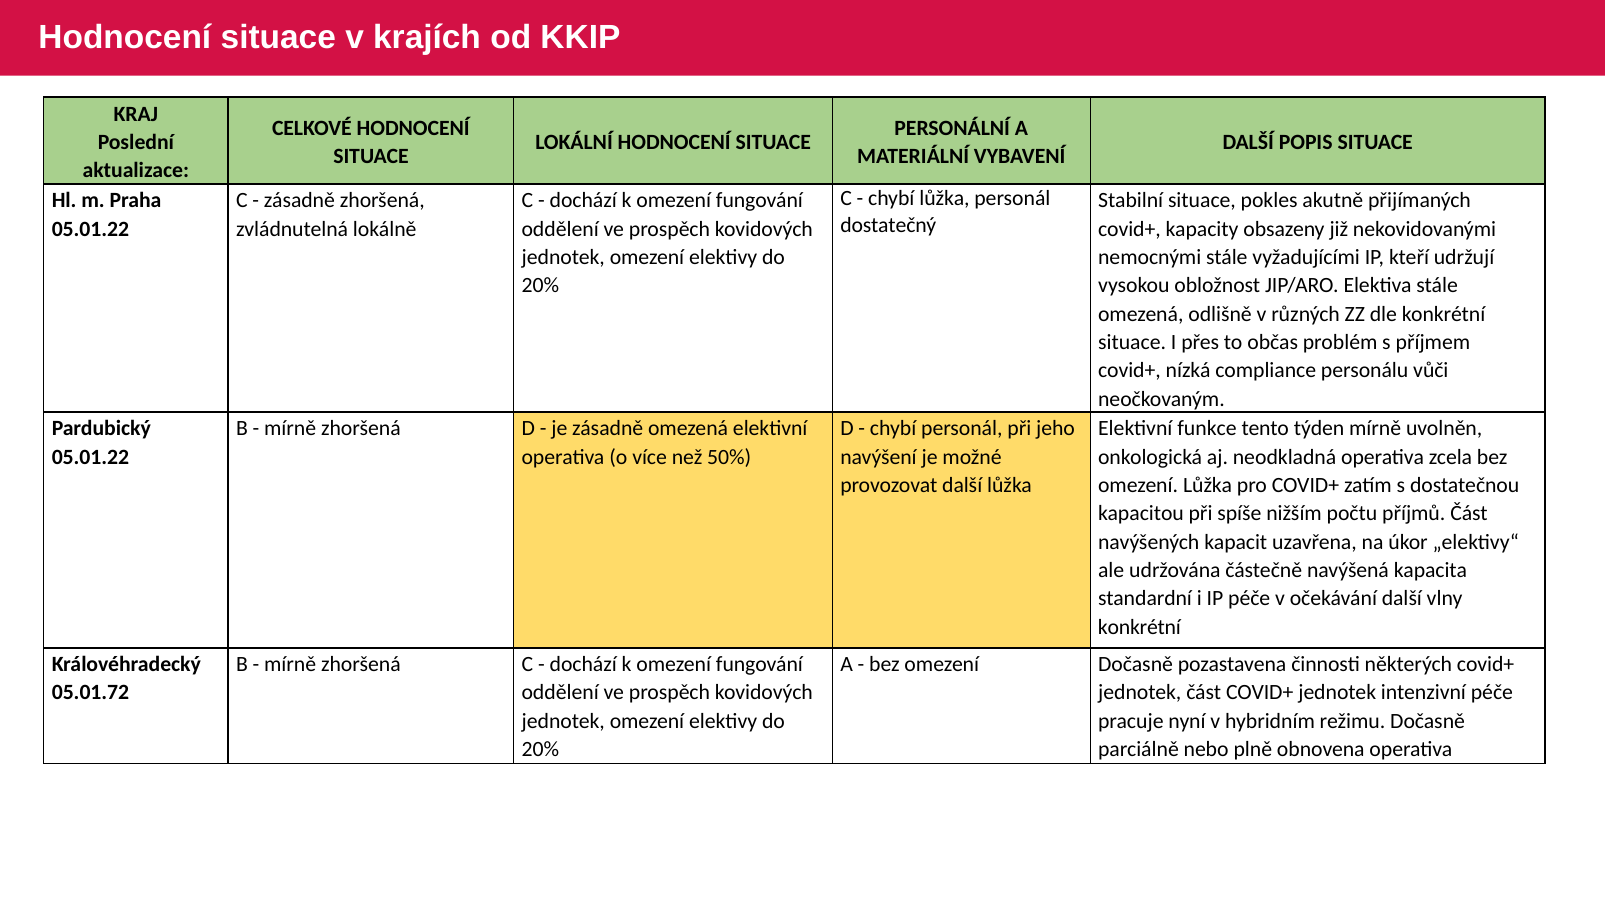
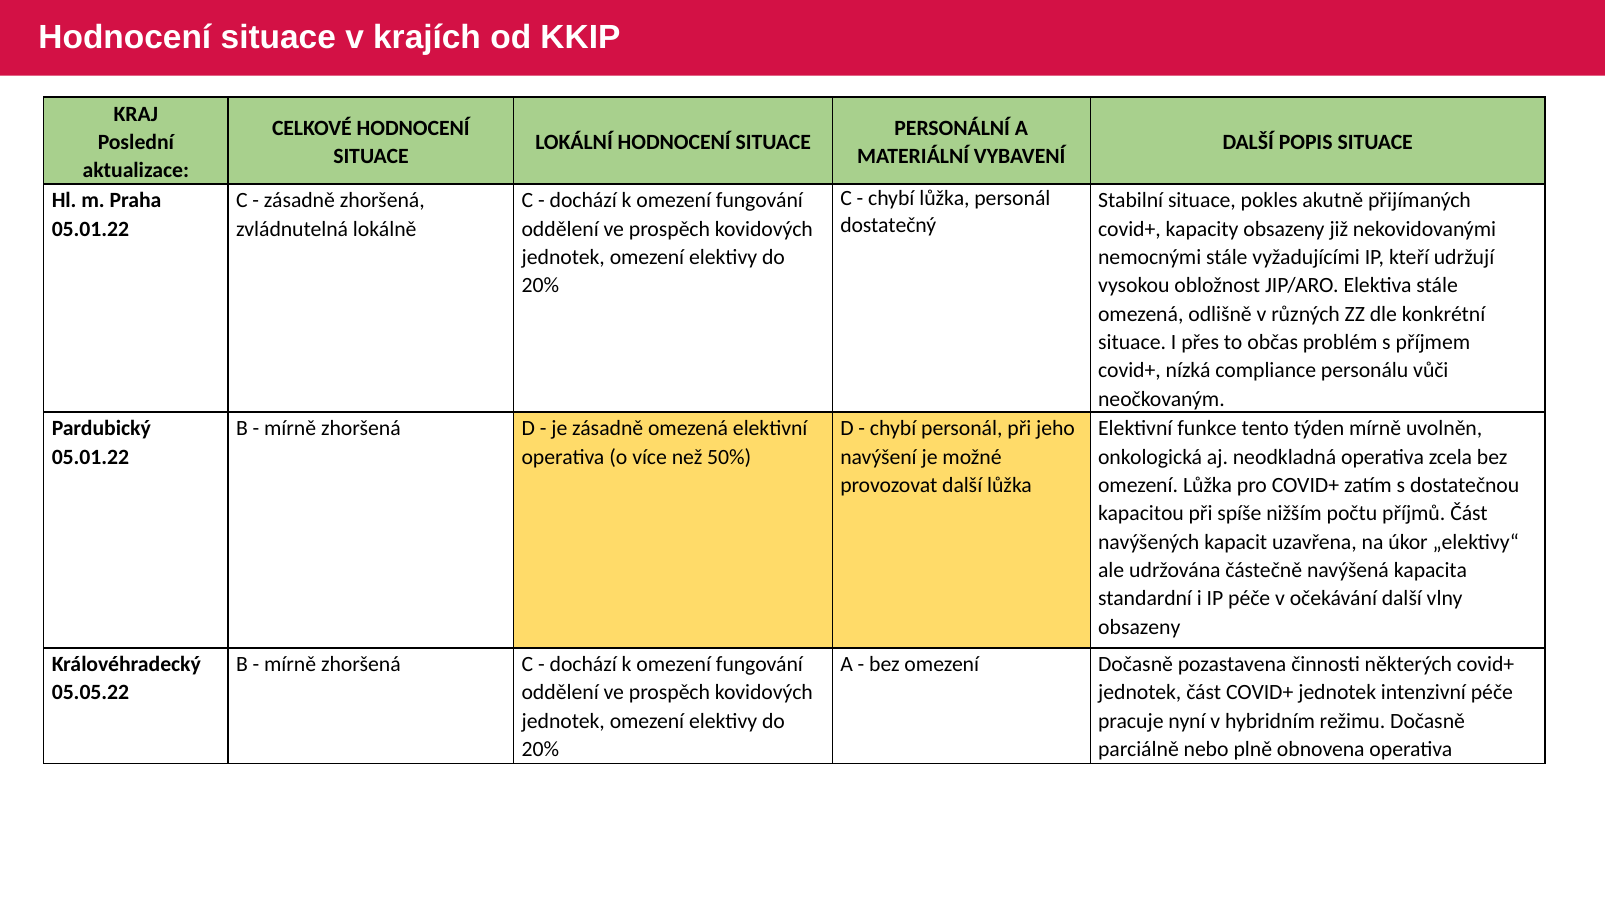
konkrétní at (1139, 627): konkrétní -> obsazeny
05.01.72: 05.01.72 -> 05.05.22
